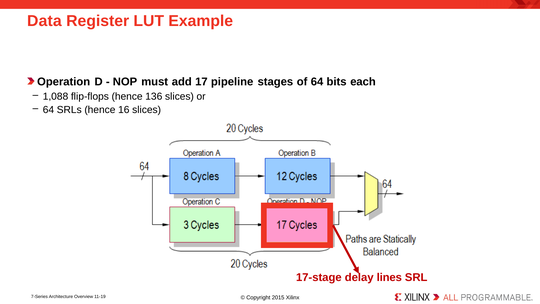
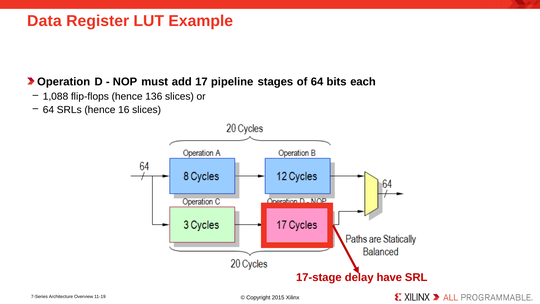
lines: lines -> have
